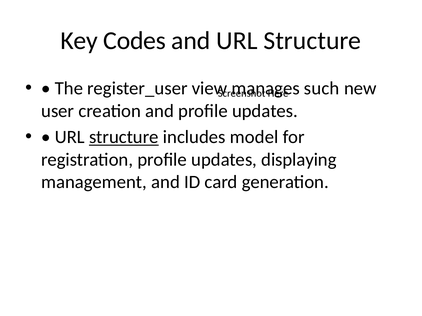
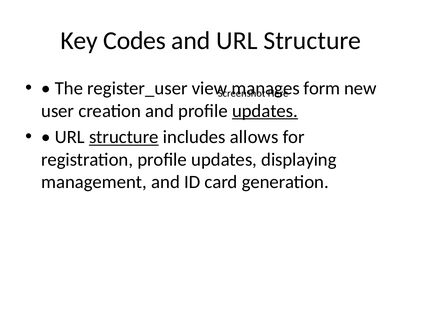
such: such -> form
updates at (265, 111) underline: none -> present
model: model -> allows
